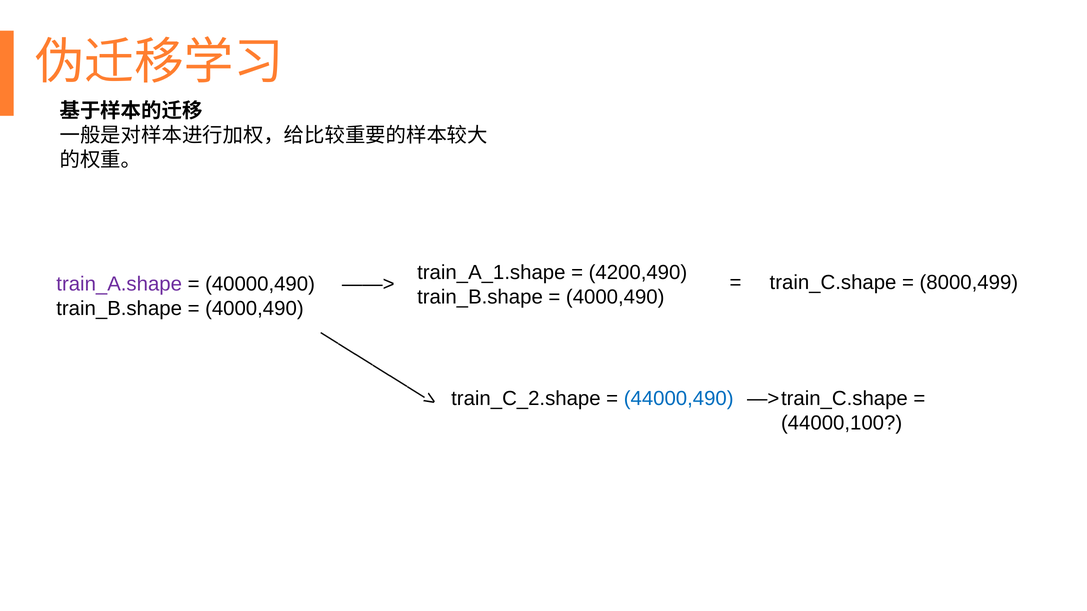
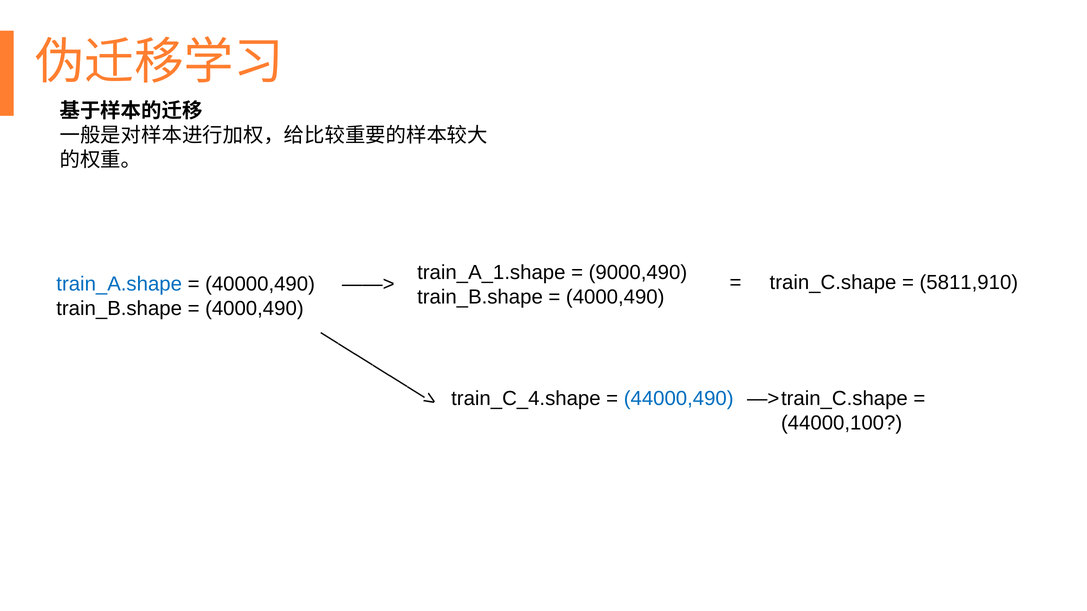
4200,490: 4200,490 -> 9000,490
8000,499: 8000,499 -> 5811,910
train_A.shape colour: purple -> blue
train_C_2.shape: train_C_2.shape -> train_C_4.shape
